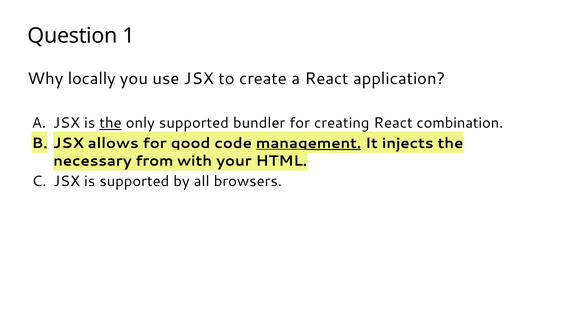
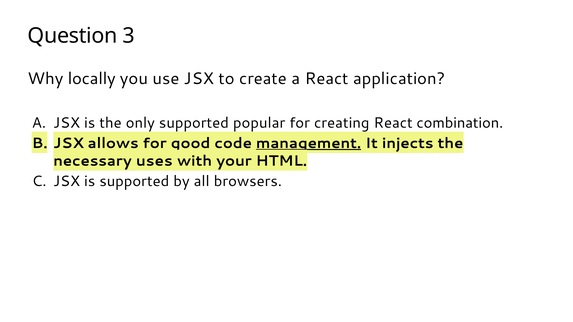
1: 1 -> 3
the at (110, 123) underline: present -> none
bundler: bundler -> popular
from: from -> uses
